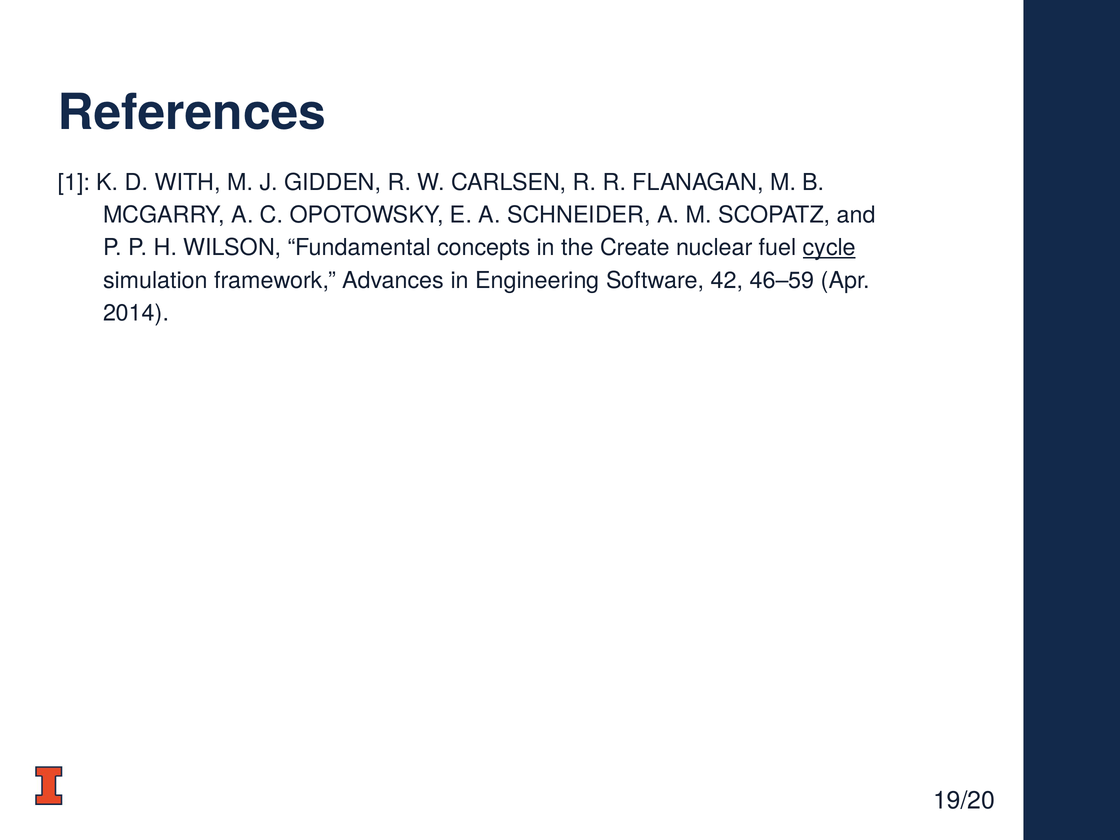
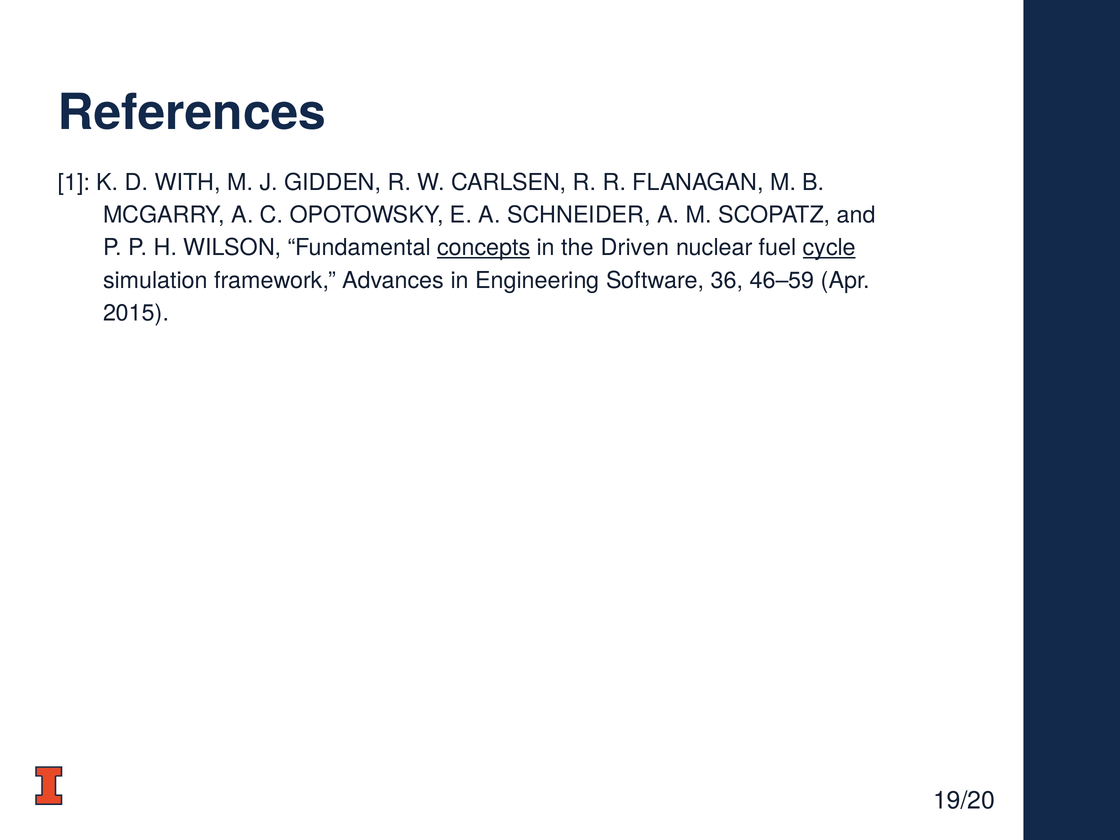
concepts underline: none -> present
Create: Create -> Driven
42: 42 -> 36
2014: 2014 -> 2015
